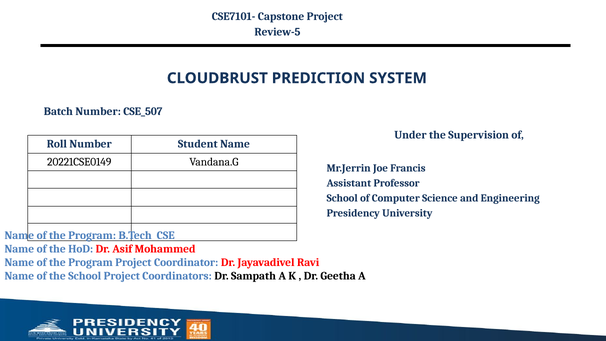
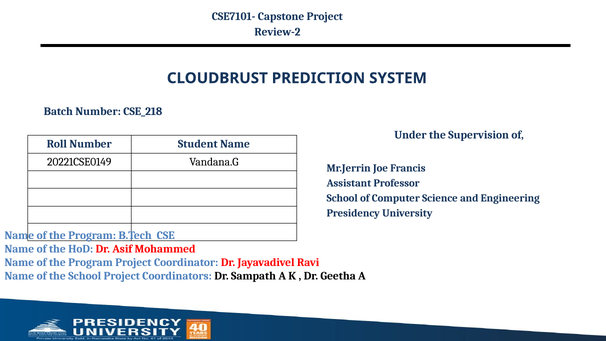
Review-5: Review-5 -> Review-2
CSE_507: CSE_507 -> CSE_218
